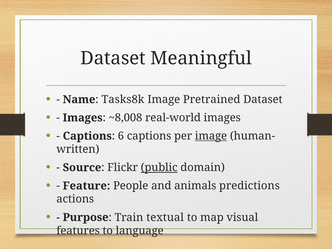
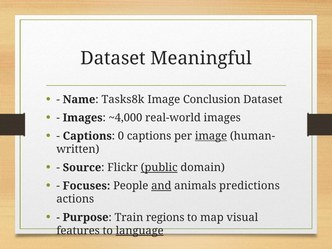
Pretrained: Pretrained -> Conclusion
~8,008: ~8,008 -> ~4,000
6: 6 -> 0
Feature: Feature -> Focuses
and underline: none -> present
textual: textual -> regions
language underline: none -> present
